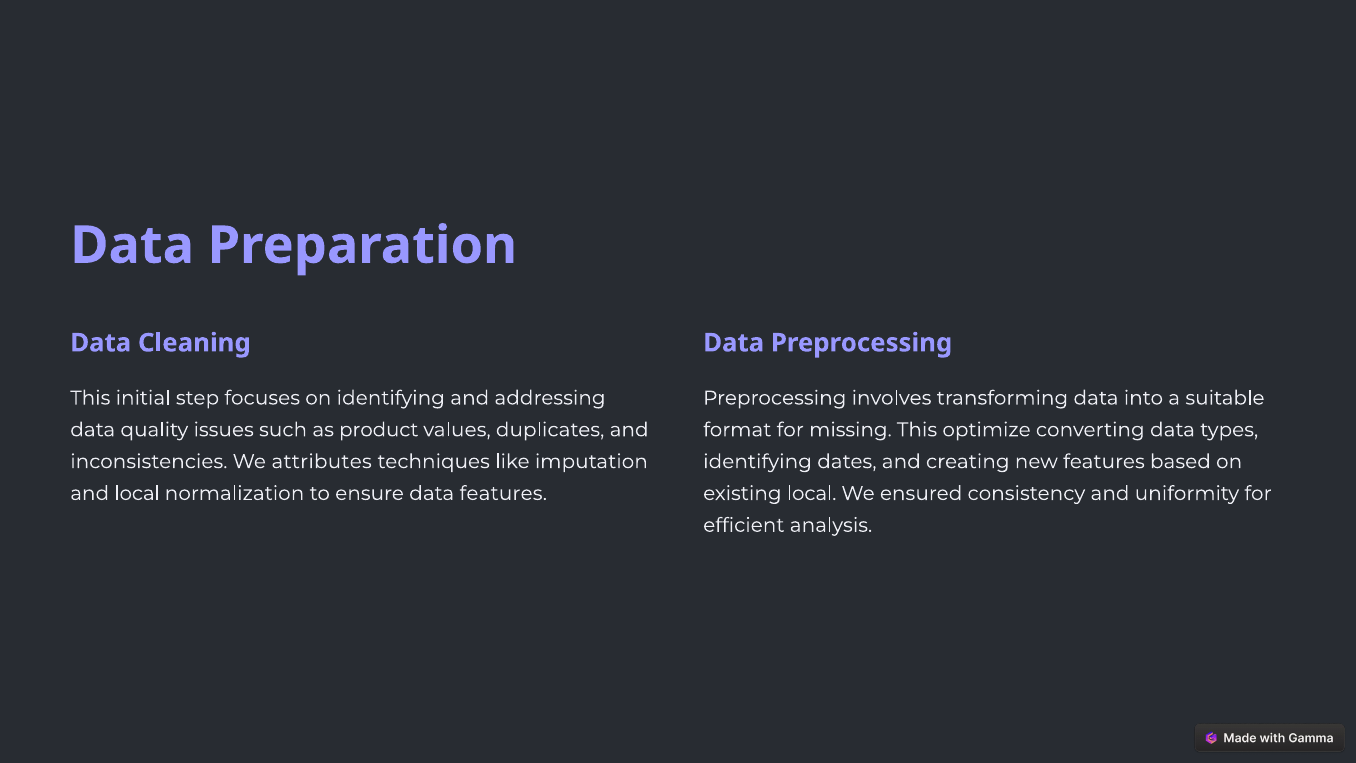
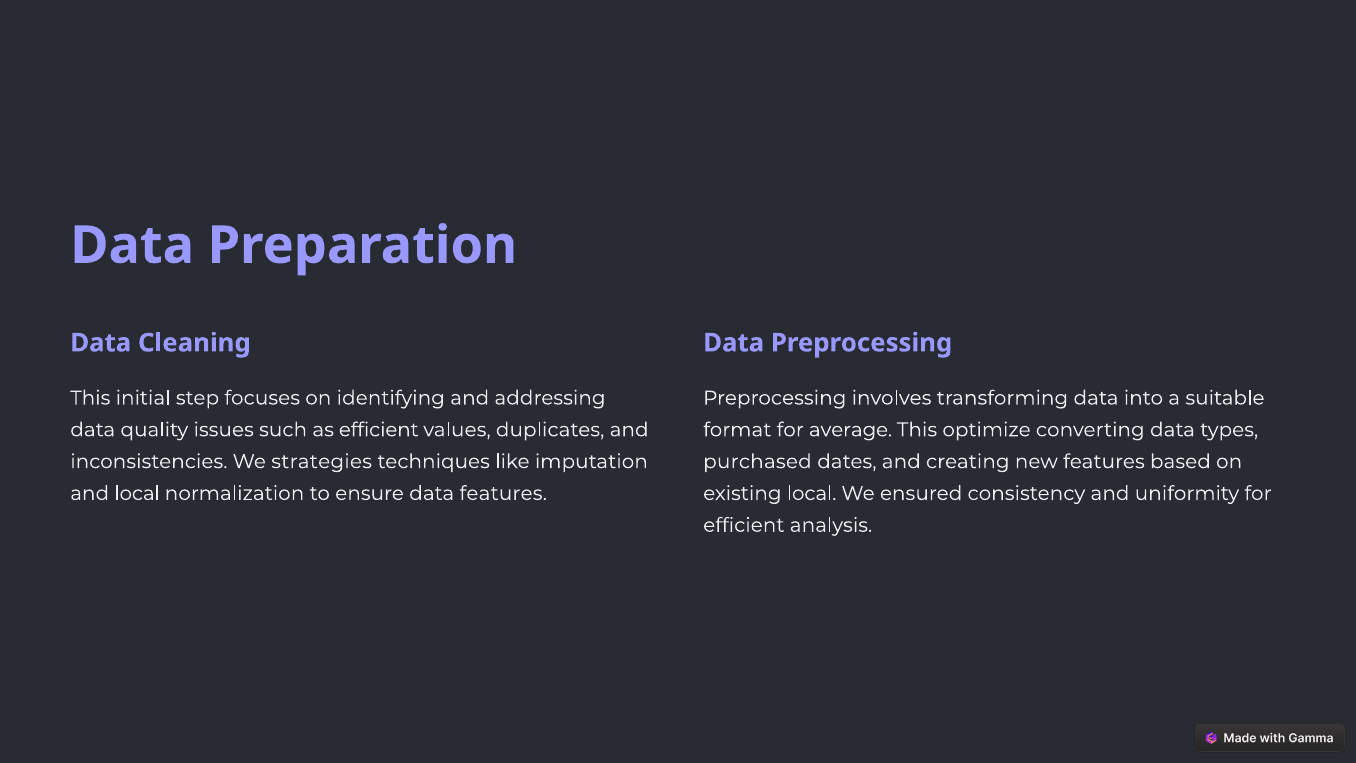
as product: product -> efficient
missing: missing -> average
attributes: attributes -> strategies
identifying at (758, 461): identifying -> purchased
